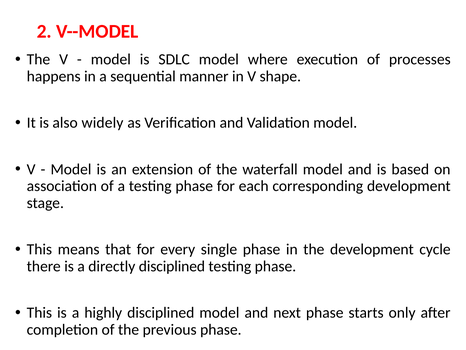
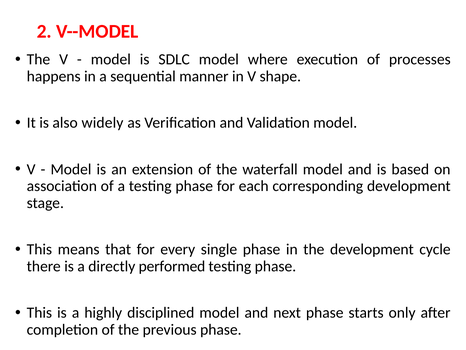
directly disciplined: disciplined -> performed
